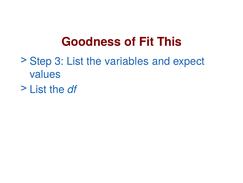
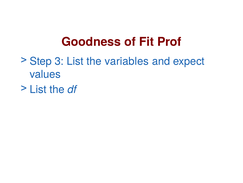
This: This -> Prof
